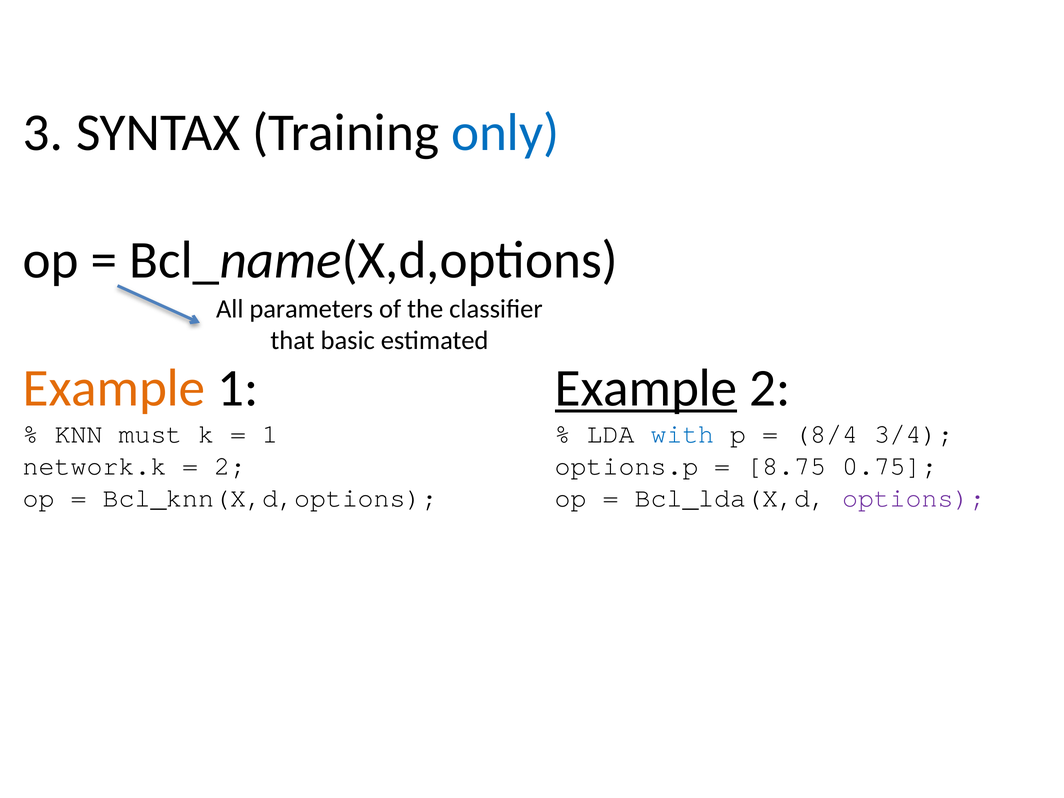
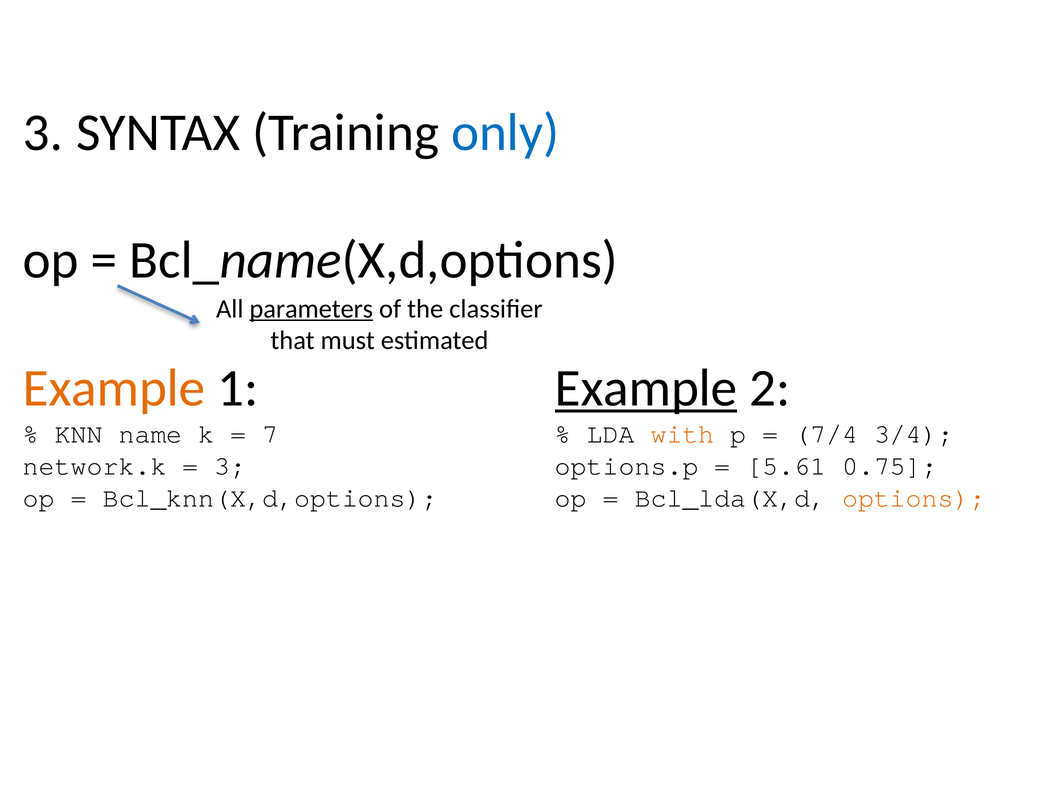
parameters underline: none -> present
basic: basic -> must
must: must -> name
1 at (270, 434): 1 -> 7
with colour: blue -> orange
8/4: 8/4 -> 7/4
2 at (230, 466): 2 -> 3
8.75: 8.75 -> 5.61
options colour: purple -> orange
